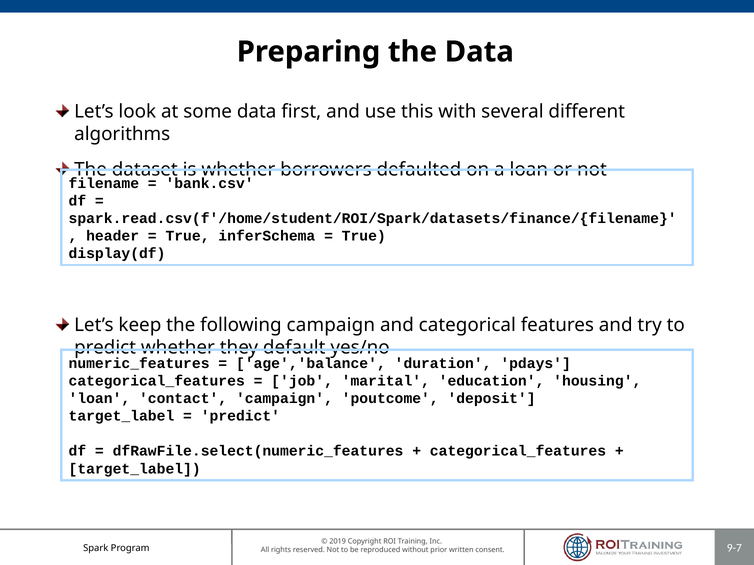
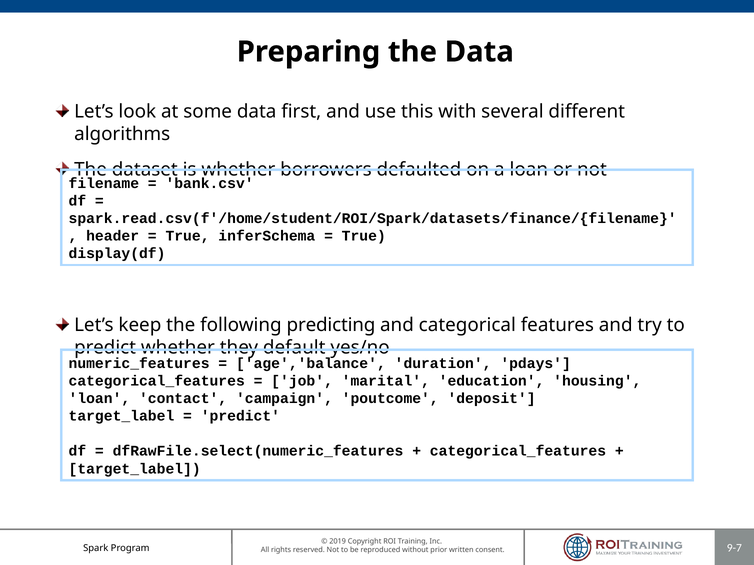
following campaign: campaign -> predicting
